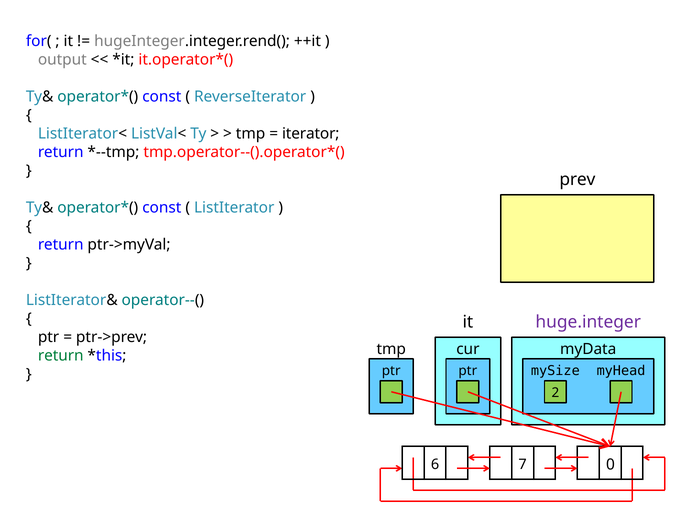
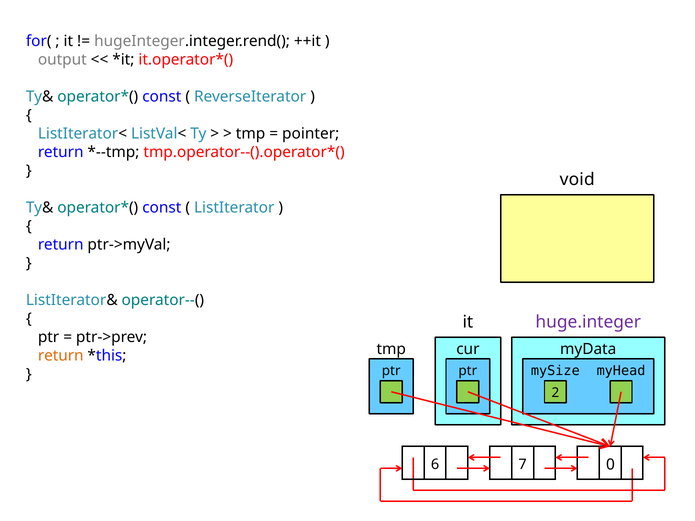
iterator: iterator -> pointer
prev: prev -> void
return at (61, 356) colour: green -> orange
